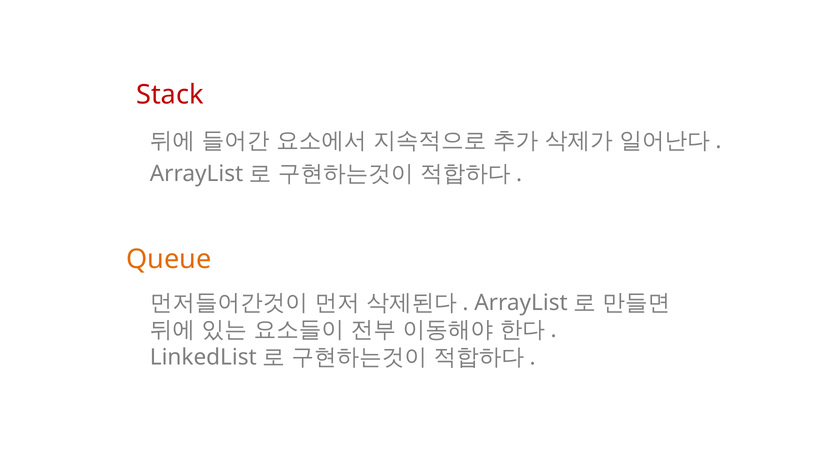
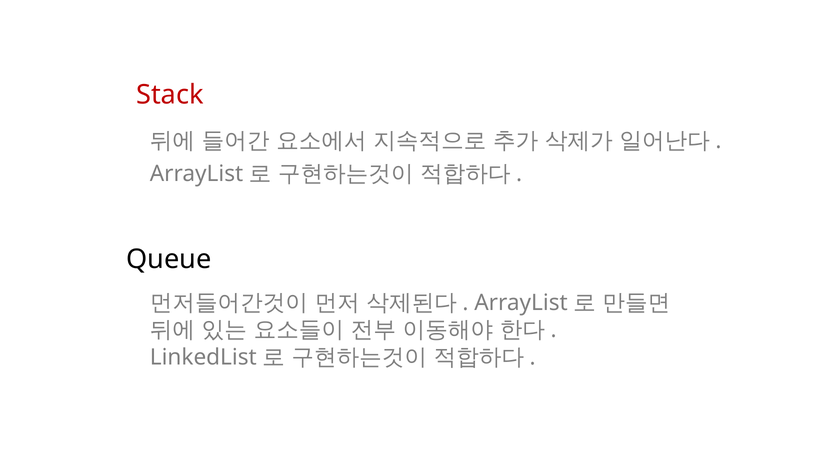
Queue colour: orange -> black
